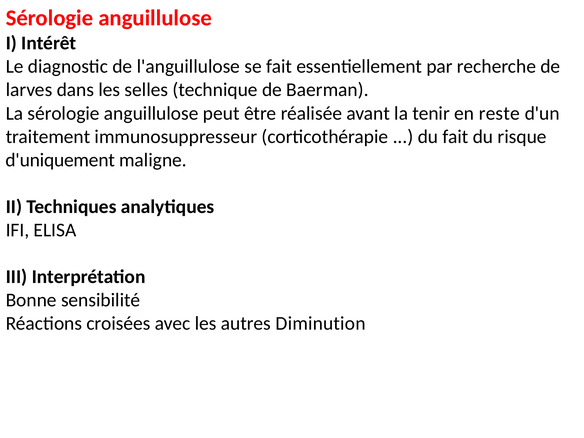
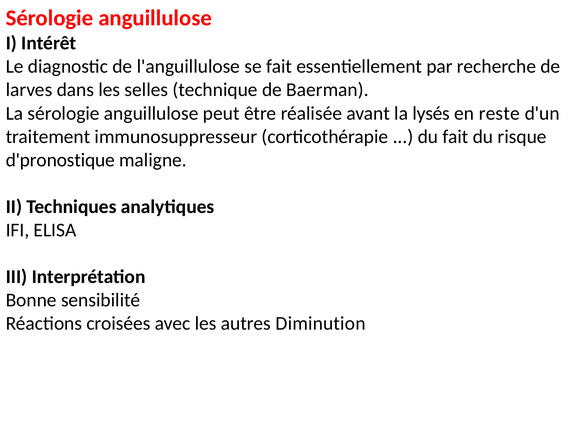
tenir: tenir -> lysés
d'uniquement: d'uniquement -> d'pronostique
